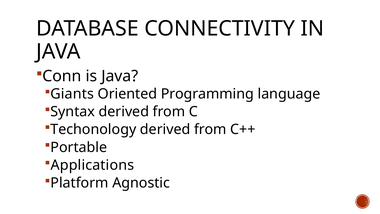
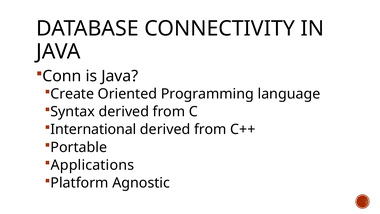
Giants: Giants -> Create
Techonology: Techonology -> International
